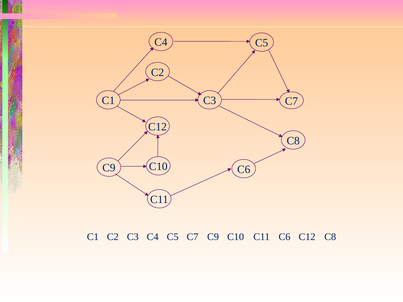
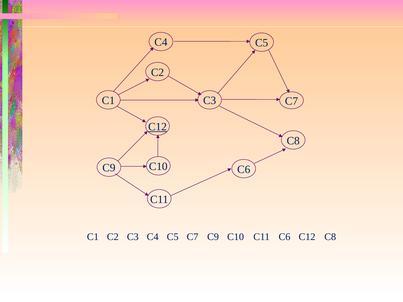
C12 at (158, 127) underline: none -> present
